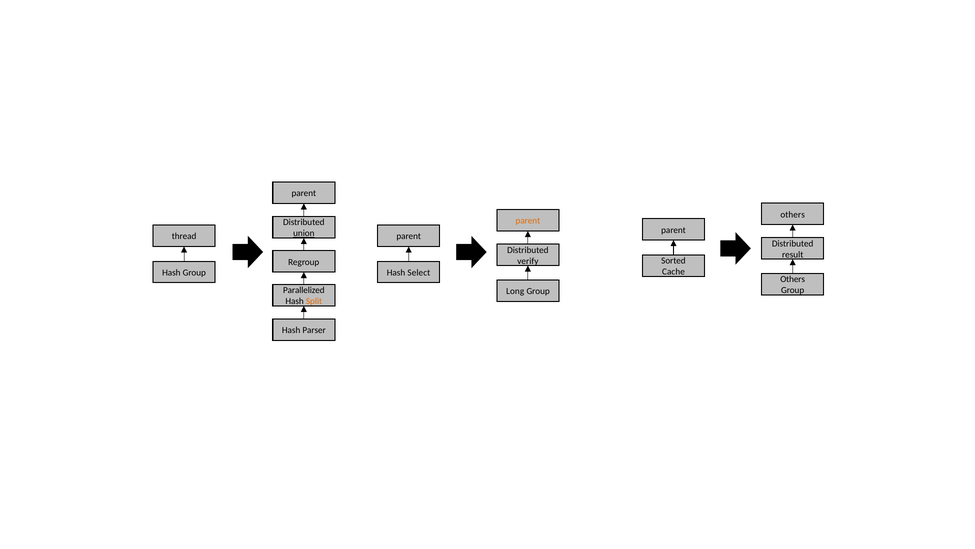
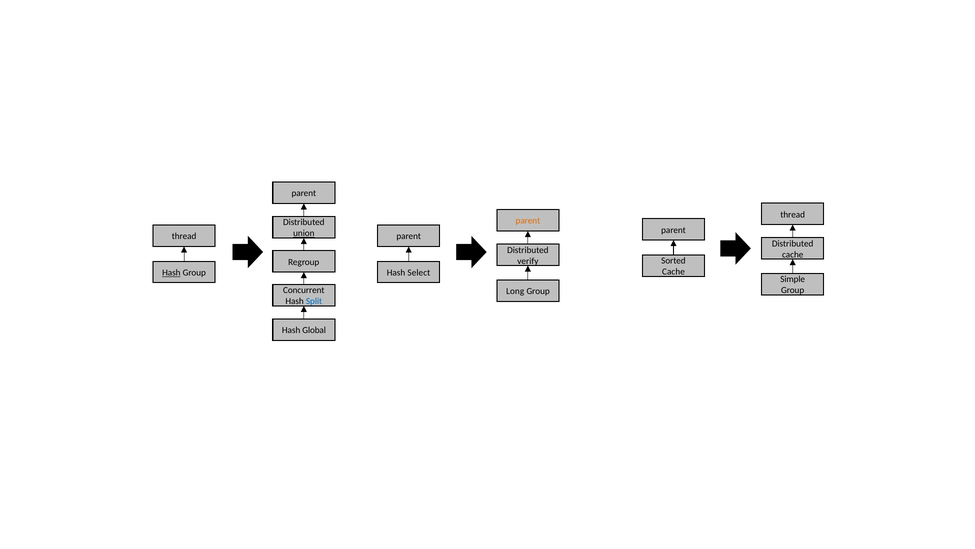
others at (793, 214): others -> thread
result at (793, 254): result -> cache
Hash at (171, 272) underline: none -> present
Others at (793, 279): Others -> Simple
Parallelized: Parallelized -> Concurrent
Split colour: orange -> blue
Parser: Parser -> Global
